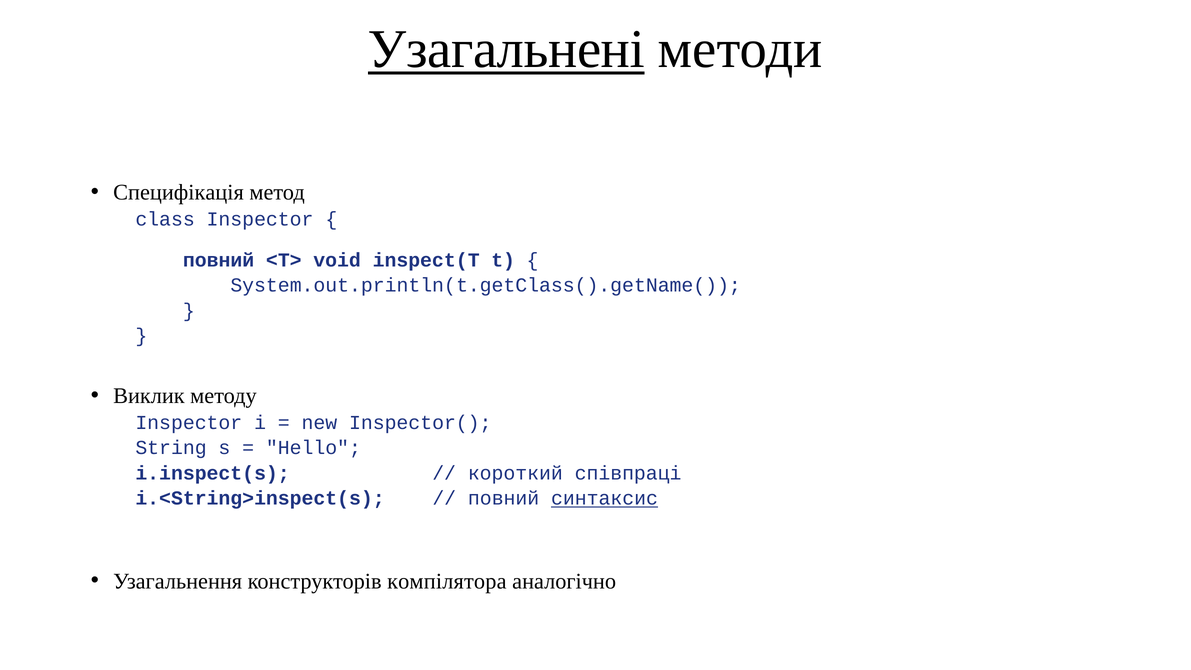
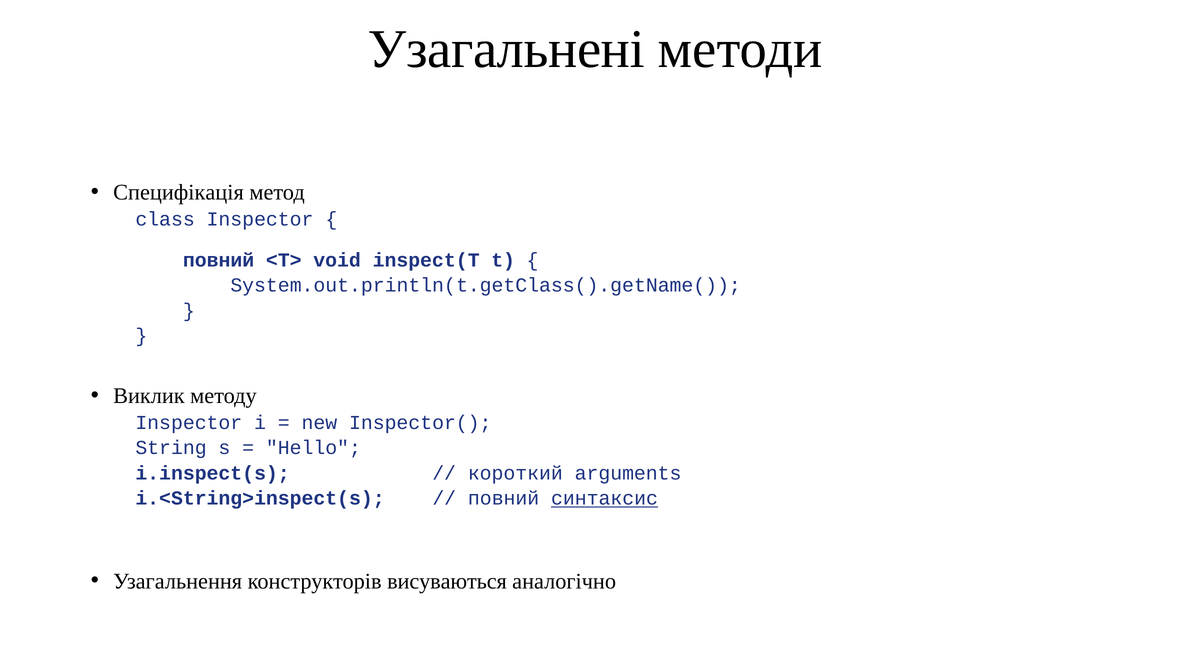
Узагальнені underline: present -> none
співпраці: співпраці -> arguments
компілятора: компілятора -> висуваються
